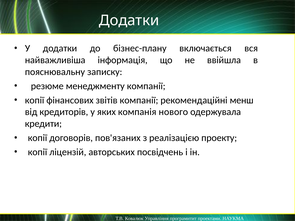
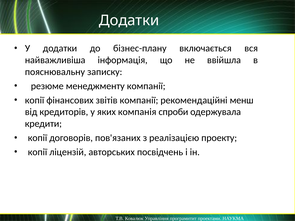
нового: нового -> спроби
